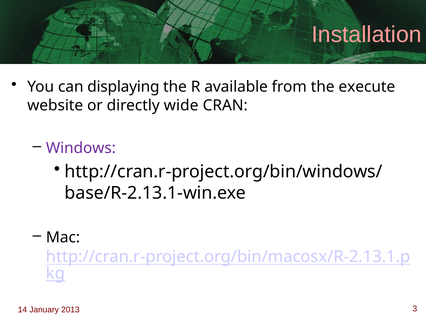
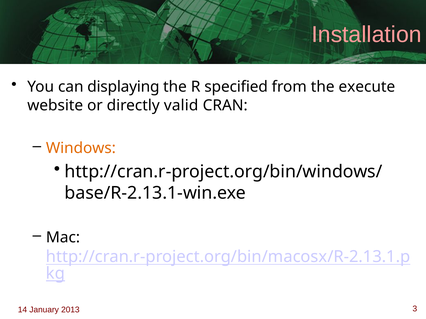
available: available -> specified
wide: wide -> valid
Windows colour: purple -> orange
